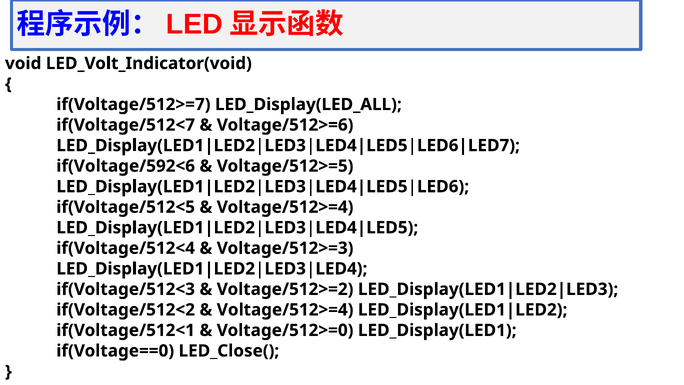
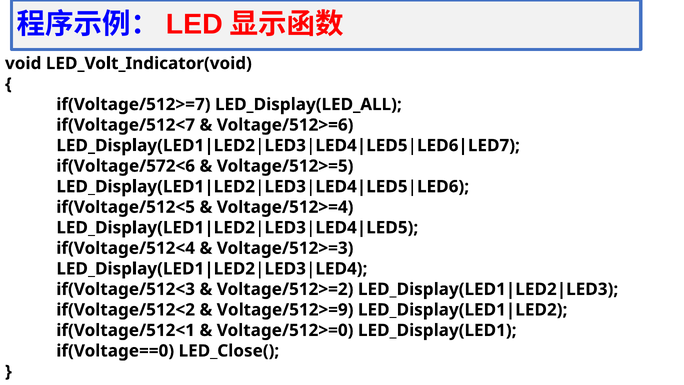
if(Voltage/592<6: if(Voltage/592<6 -> if(Voltage/572<6
Voltage/512>=4 at (285, 310): Voltage/512>=4 -> Voltage/512>=9
